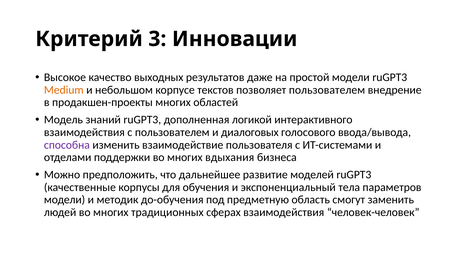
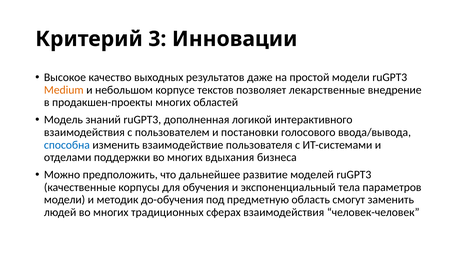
позволяет пользователем: пользователем -> лекарственные
диалоговых: диалоговых -> постановки
способна colour: purple -> blue
